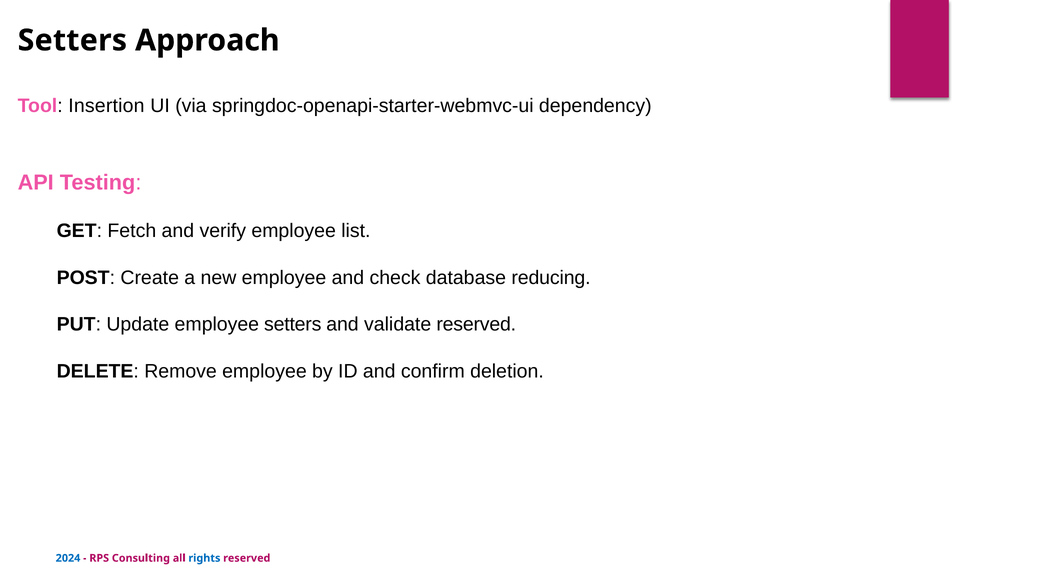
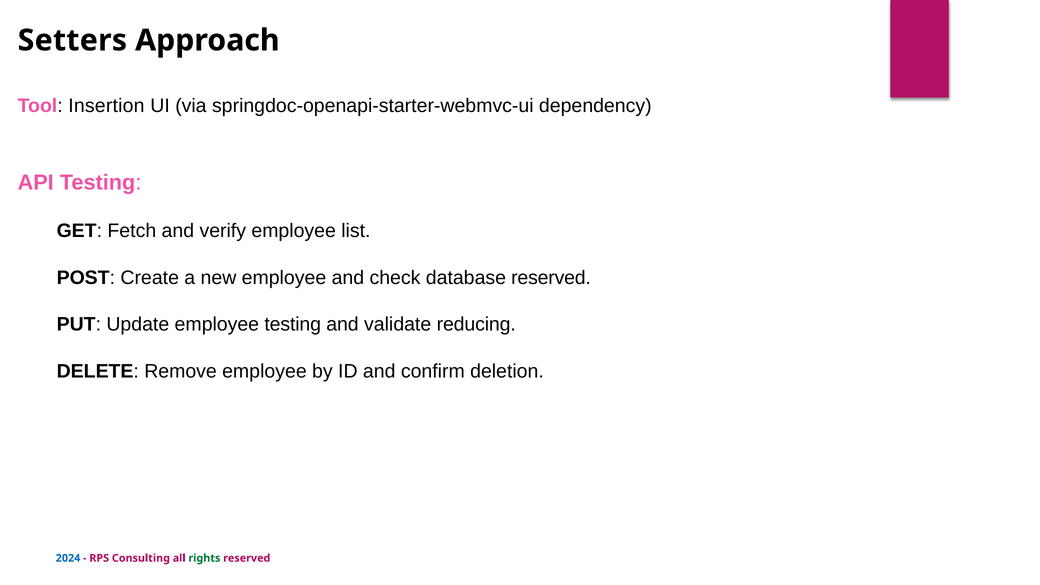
database reducing: reducing -> reserved
employee setters: setters -> testing
validate reserved: reserved -> reducing
rights colour: blue -> green
